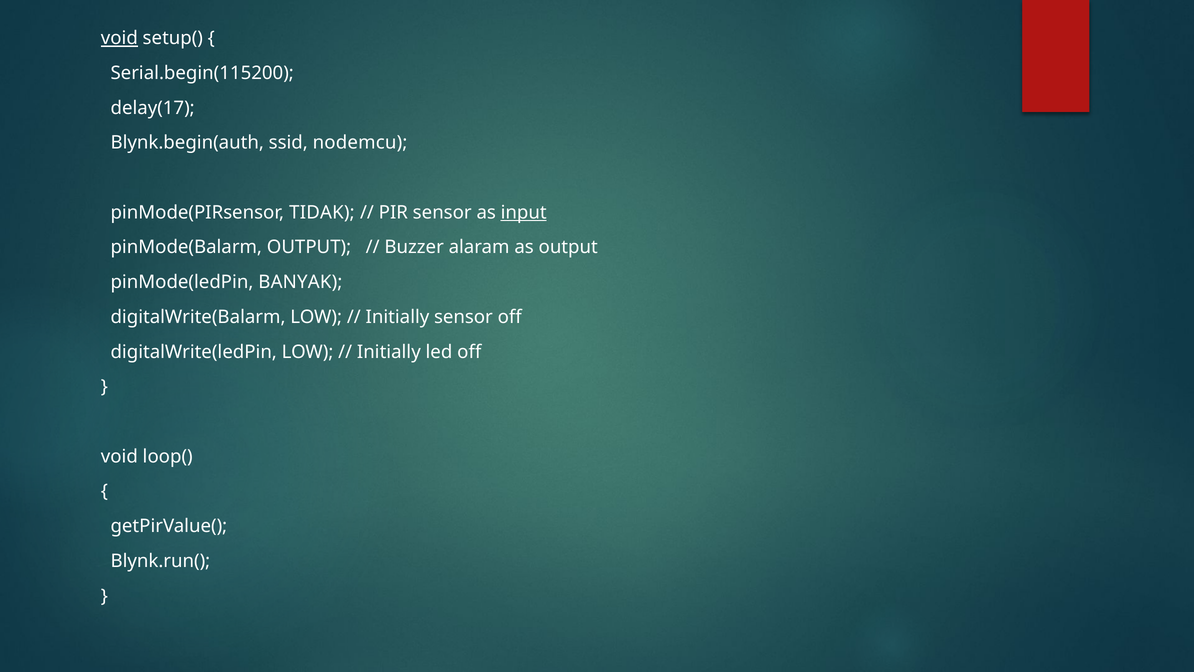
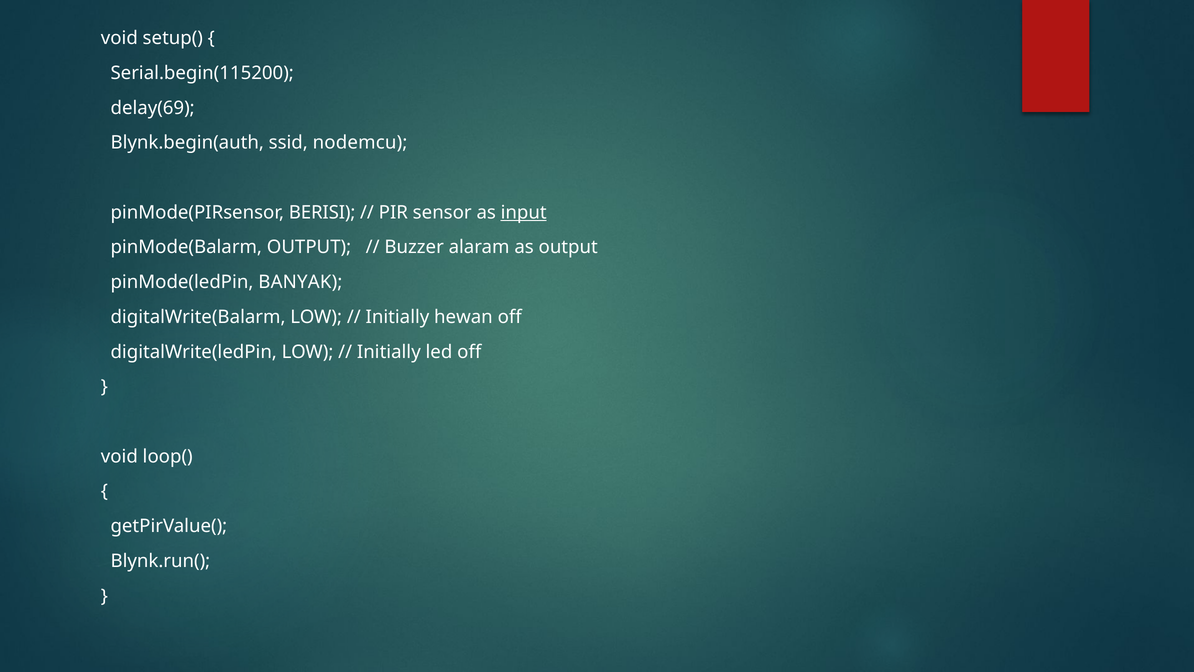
void at (119, 38) underline: present -> none
delay(17: delay(17 -> delay(69
TIDAK: TIDAK -> BERISI
Initially sensor: sensor -> hewan
